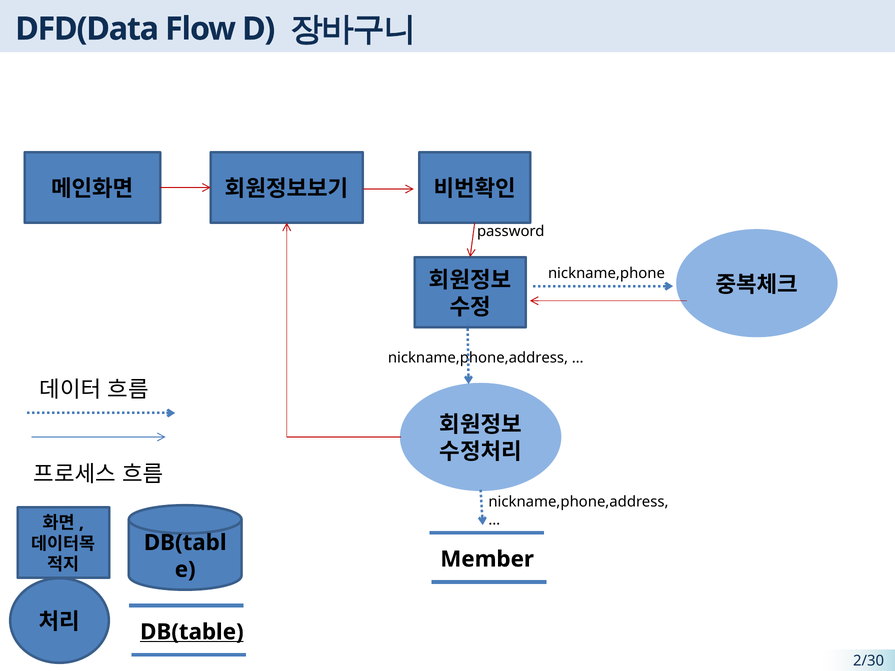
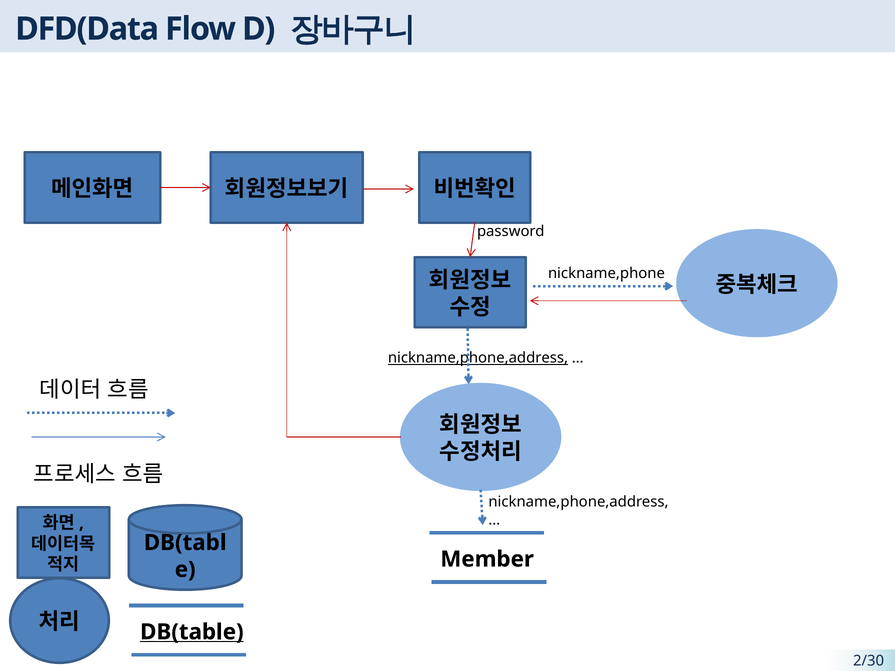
nickname,phone,address at (478, 358) underline: none -> present
